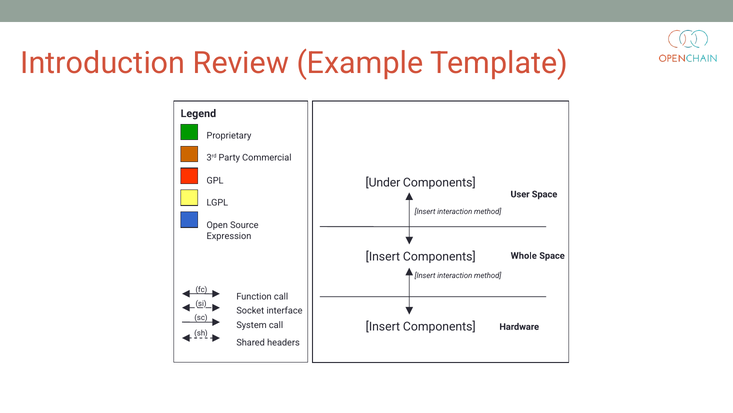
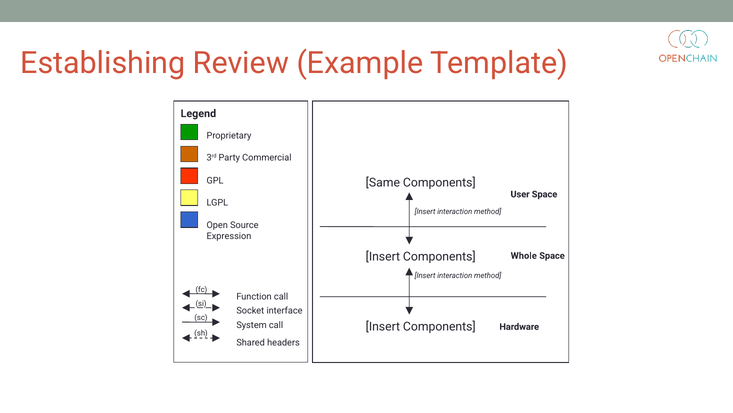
Introduction: Introduction -> Establishing
Under: Under -> Same
